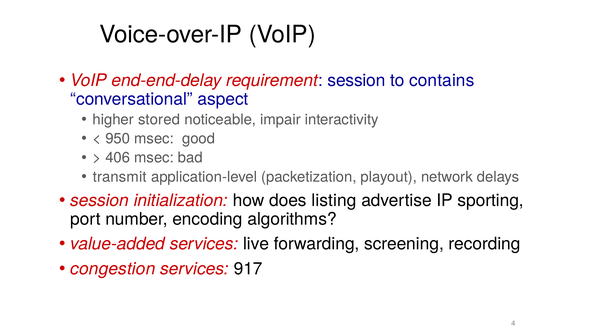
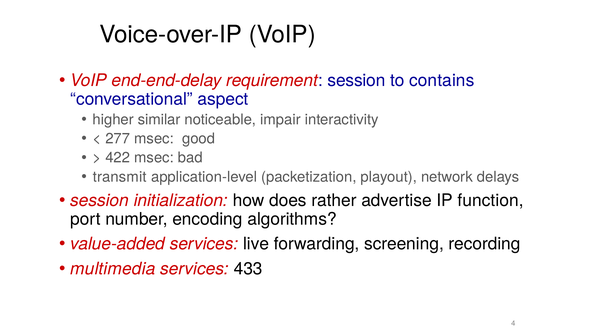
stored: stored -> similar
950: 950 -> 277
406: 406 -> 422
listing: listing -> rather
sporting: sporting -> function
congestion: congestion -> multimedia
917: 917 -> 433
